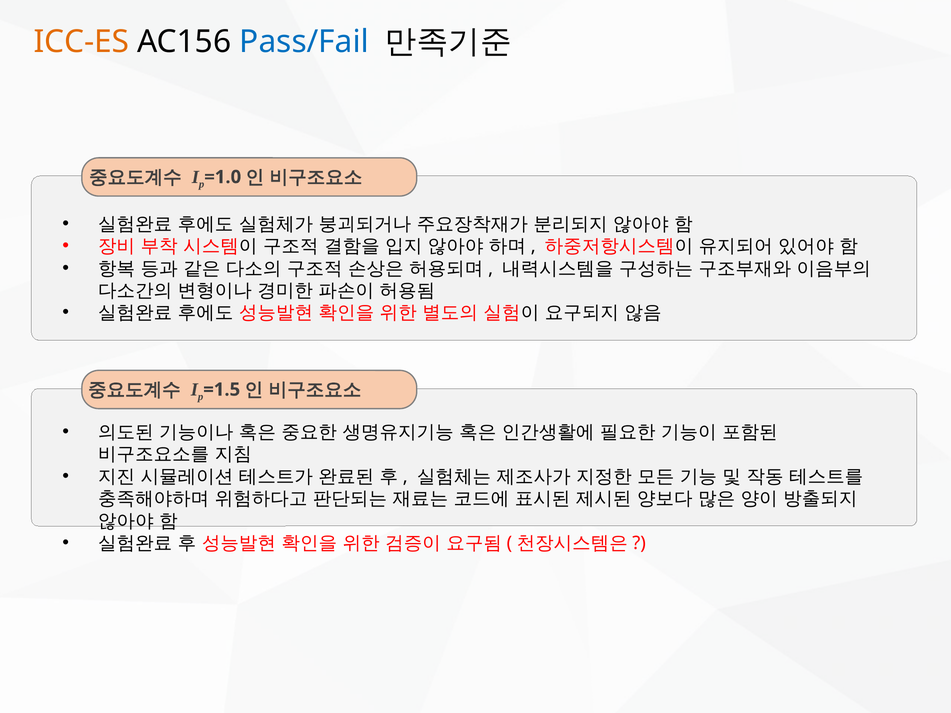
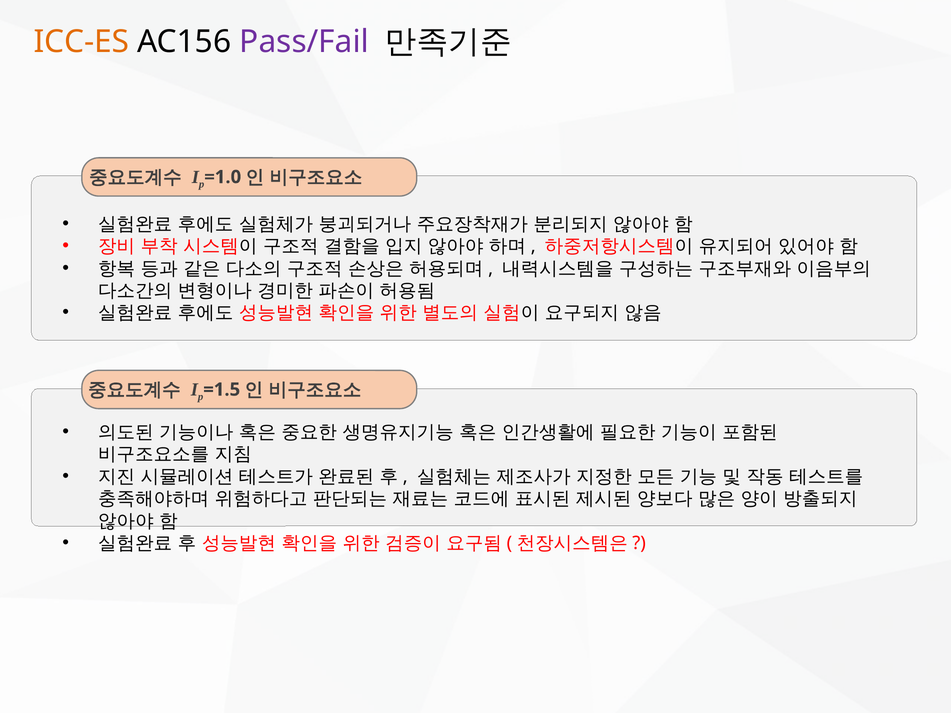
Pass/Fail colour: blue -> purple
